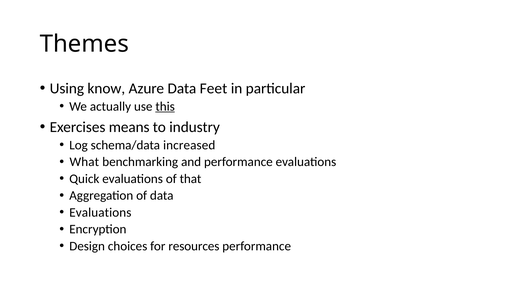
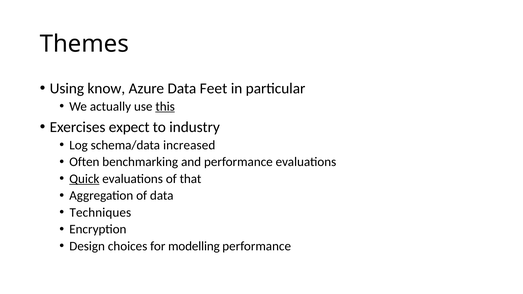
means: means -> expect
What: What -> Often
Quick underline: none -> present
Evaluations at (100, 213): Evaluations -> Techniques
resources: resources -> modelling
